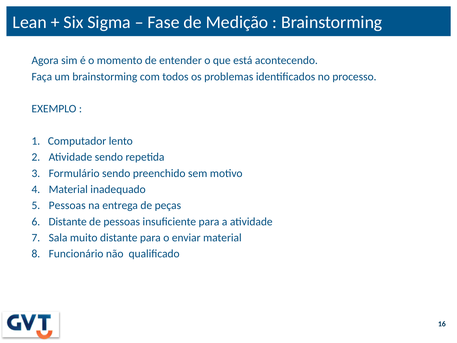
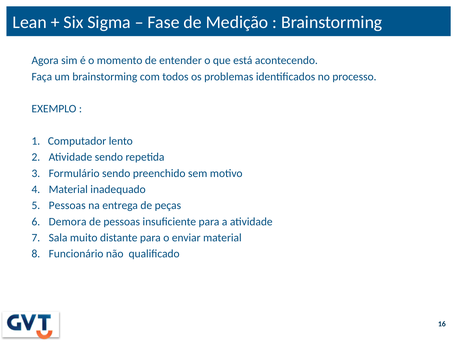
Distante at (68, 221): Distante -> Demora
